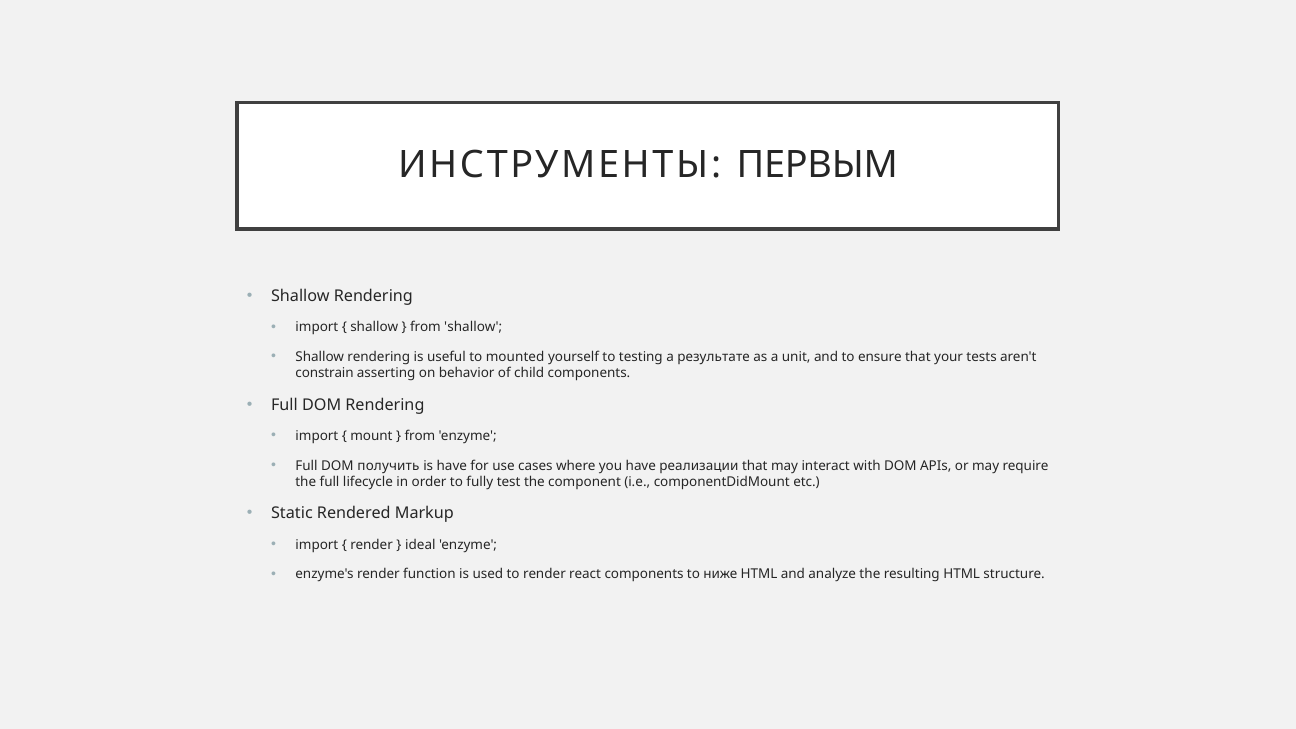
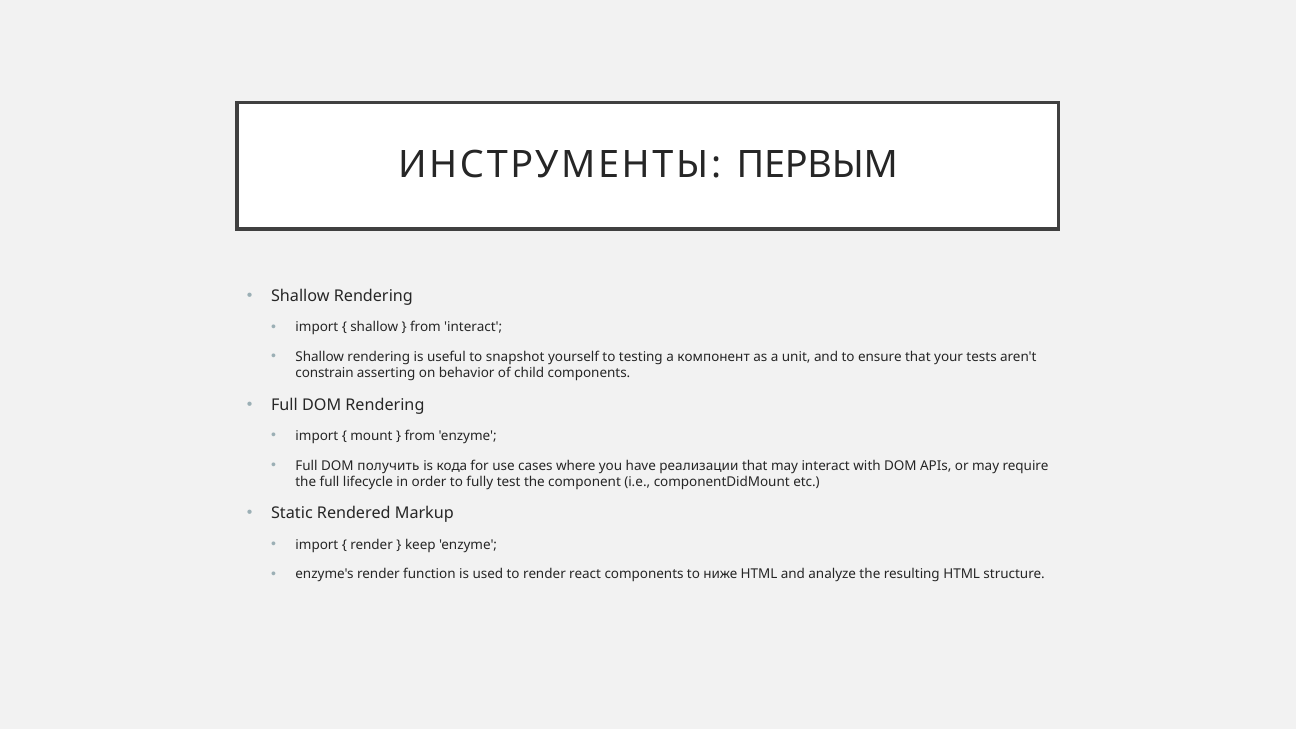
from shallow: shallow -> interact
mounted: mounted -> snapshot
результате: результате -> компонент
is have: have -> кода
ideal: ideal -> keep
